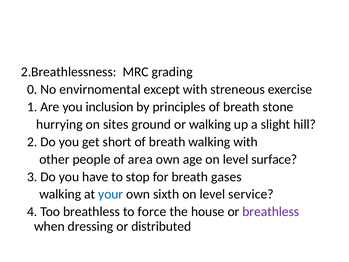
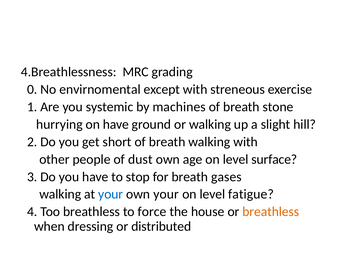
2.Breathlessness: 2.Breathlessness -> 4.Breathlessness
inclusion: inclusion -> systemic
principles: principles -> machines
on sites: sites -> have
area: area -> dust
own sixth: sixth -> your
service: service -> fatigue
breathless at (271, 212) colour: purple -> orange
